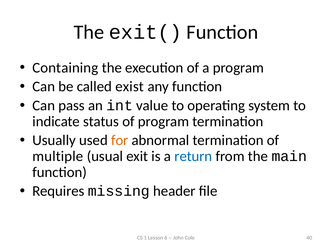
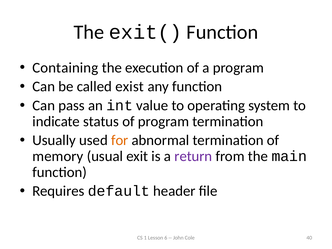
multiple: multiple -> memory
return colour: blue -> purple
missing: missing -> default
